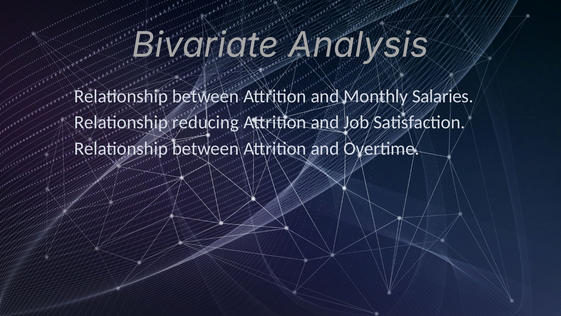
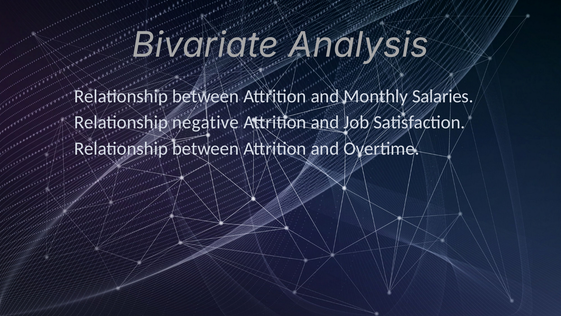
reducing: reducing -> negative
